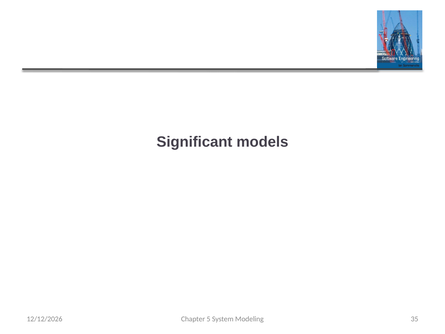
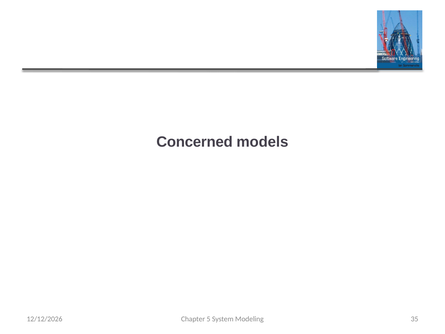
Significant: Significant -> Concerned
